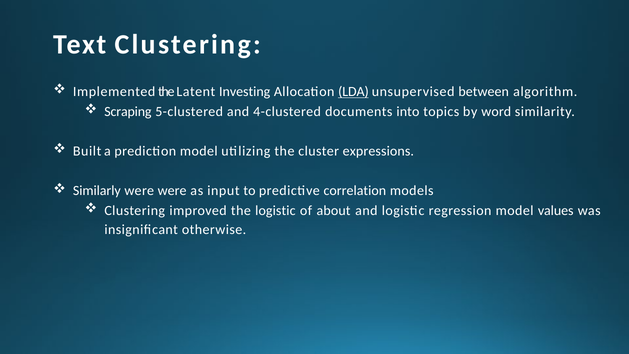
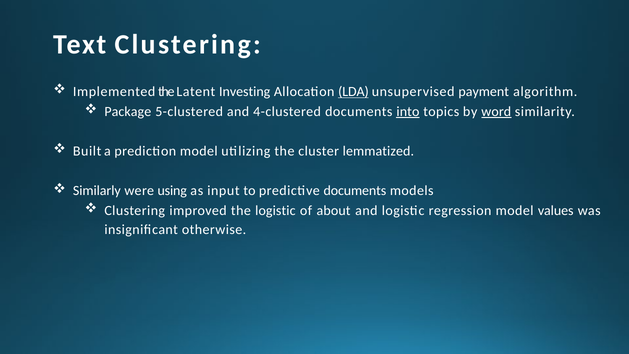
between: between -> payment
Scraping: Scraping -> Package
into underline: none -> present
word underline: none -> present
expressions: expressions -> lemmatized
were were: were -> using
predictive correlation: correlation -> documents
